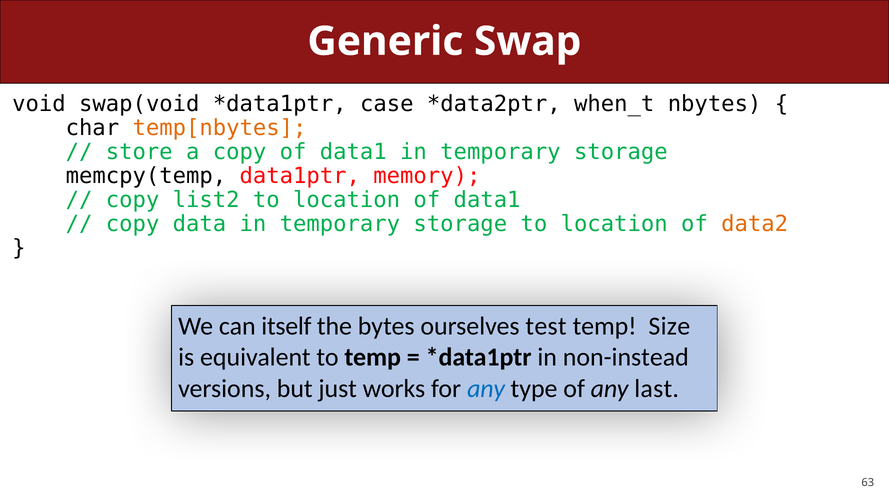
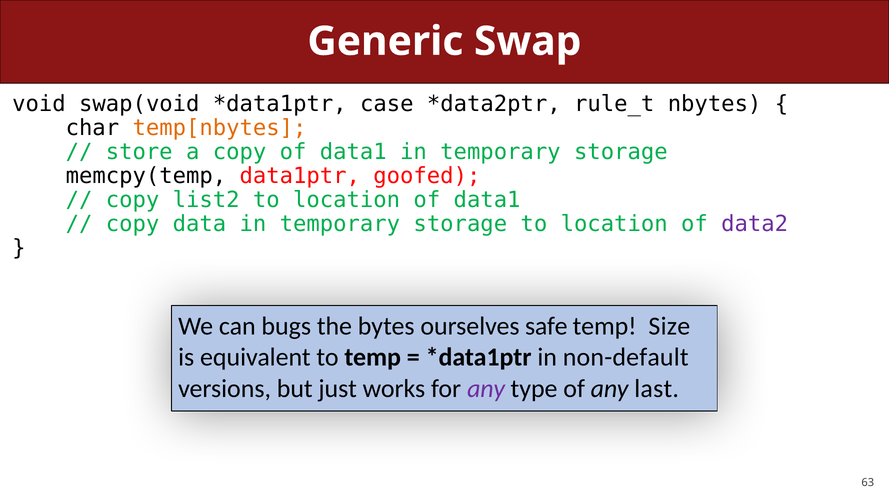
when_t: when_t -> rule_t
memory: memory -> goofed
data2 colour: orange -> purple
itself: itself -> bugs
test: test -> safe
non-instead: non-instead -> non-default
any at (486, 389) colour: blue -> purple
